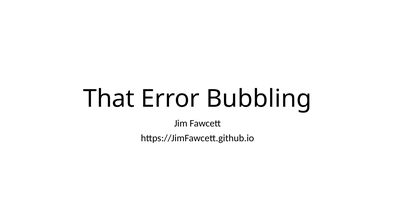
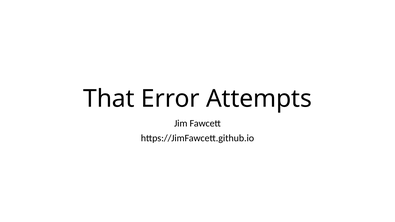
Bubbling: Bubbling -> Attempts
